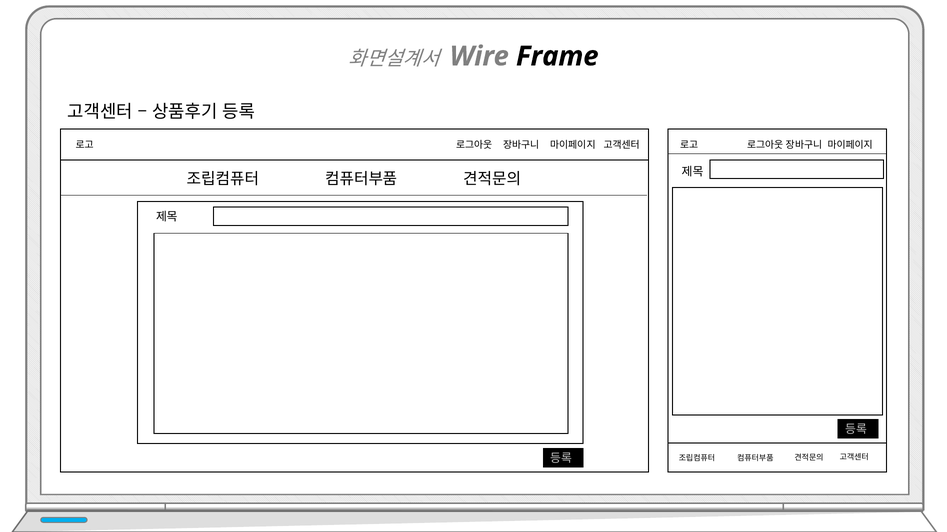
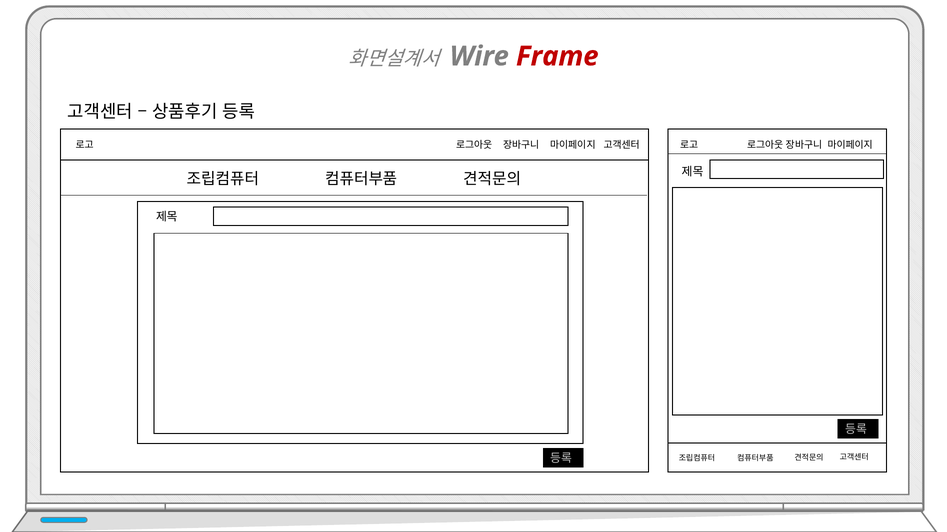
Frame colour: black -> red
